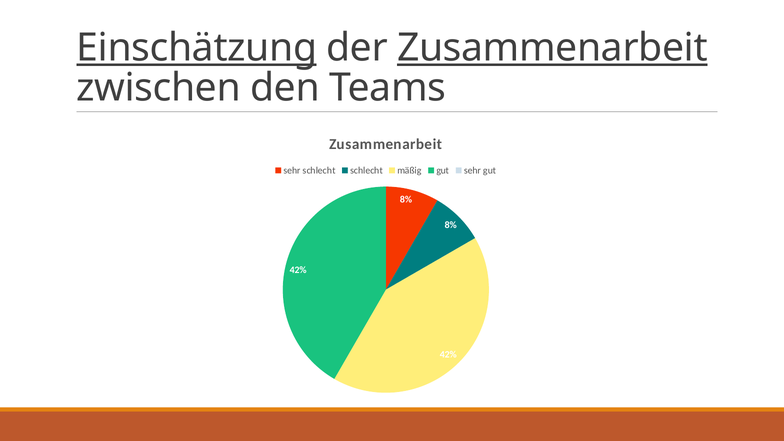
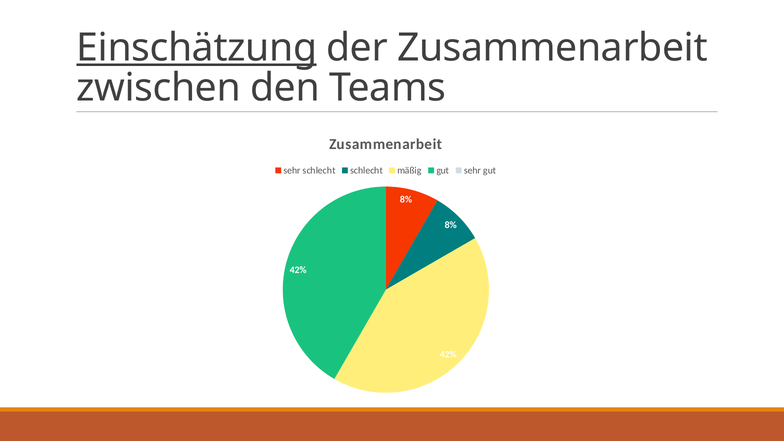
Zusammenarbeit at (552, 48) underline: present -> none
